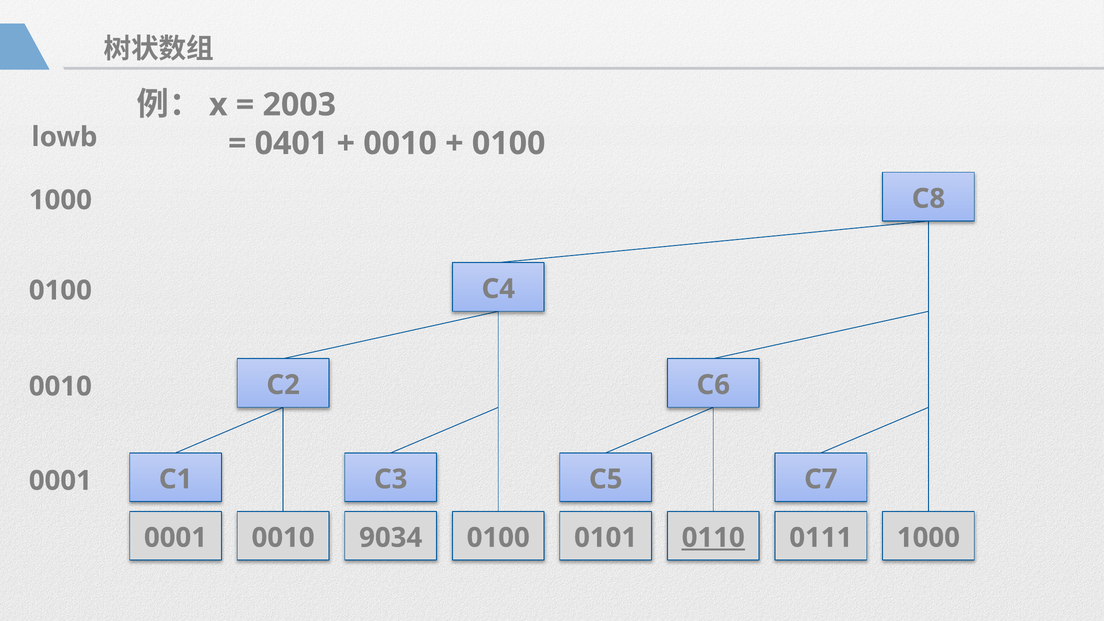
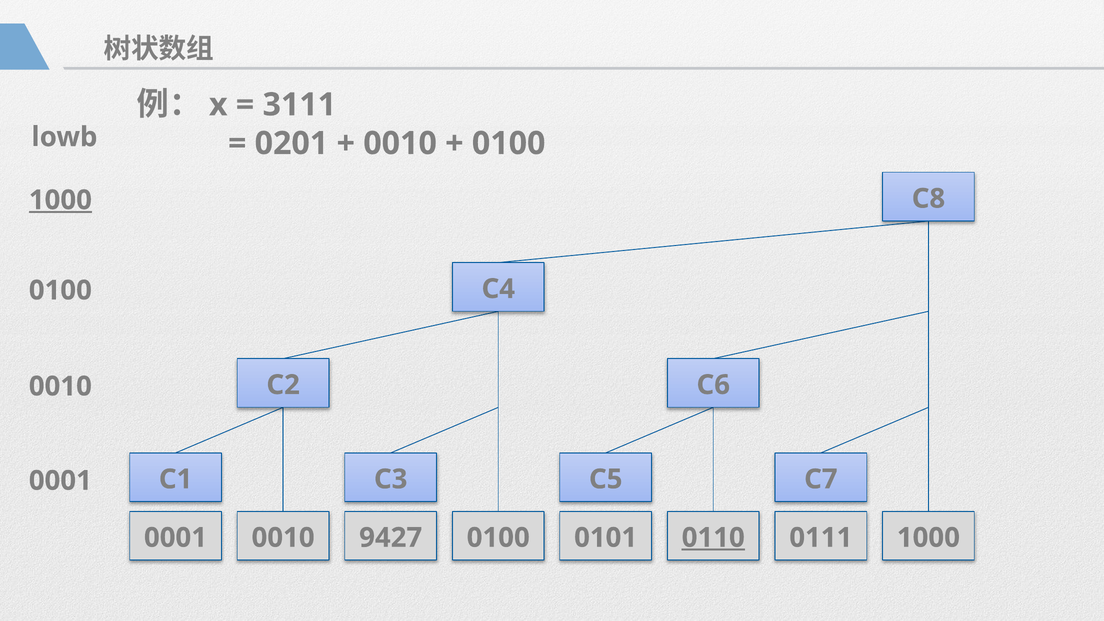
2003: 2003 -> 3111
0401: 0401 -> 0201
1000 at (60, 200) underline: none -> present
9034: 9034 -> 9427
